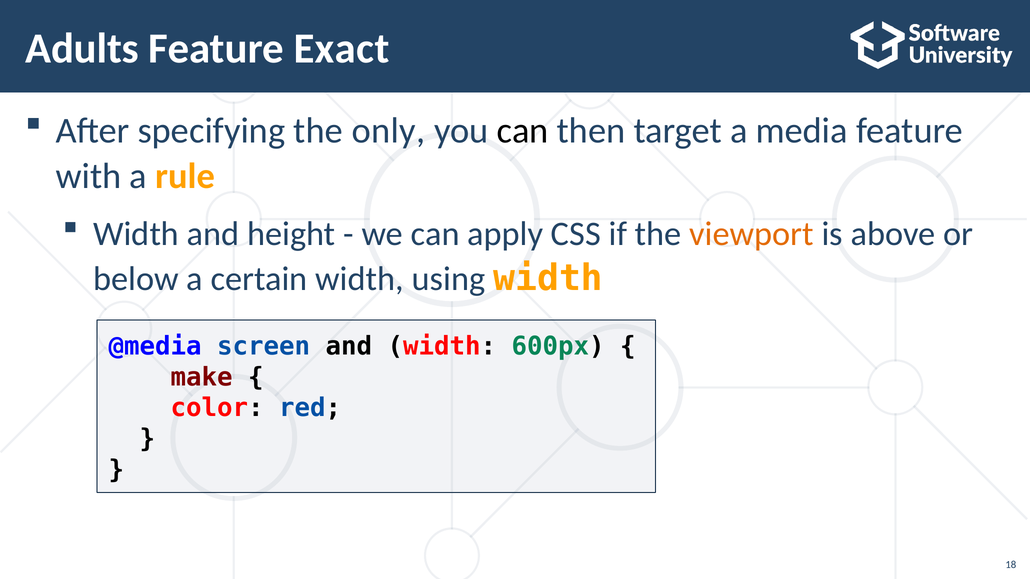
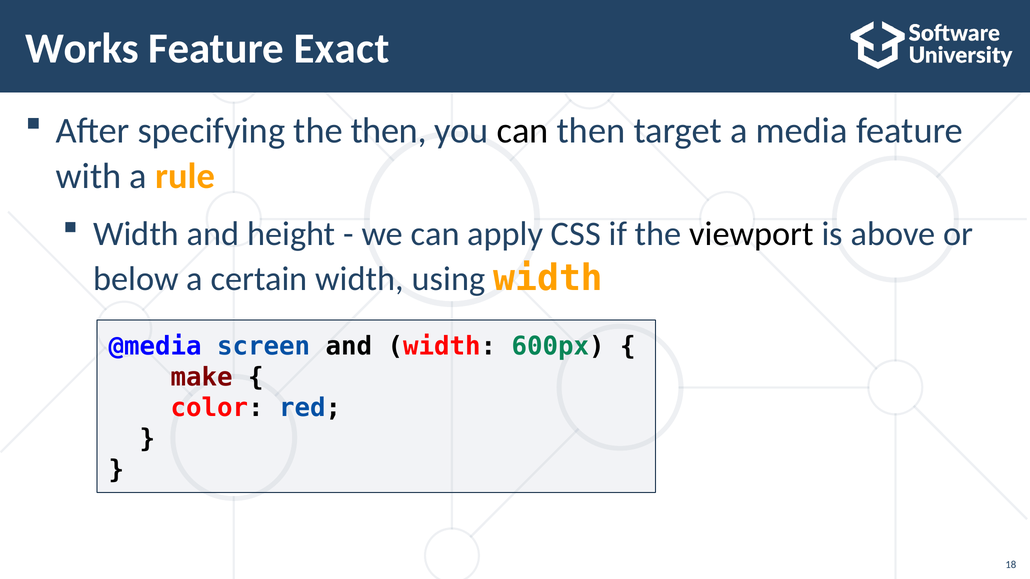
Adults: Adults -> Works
the only: only -> then
viewport colour: orange -> black
